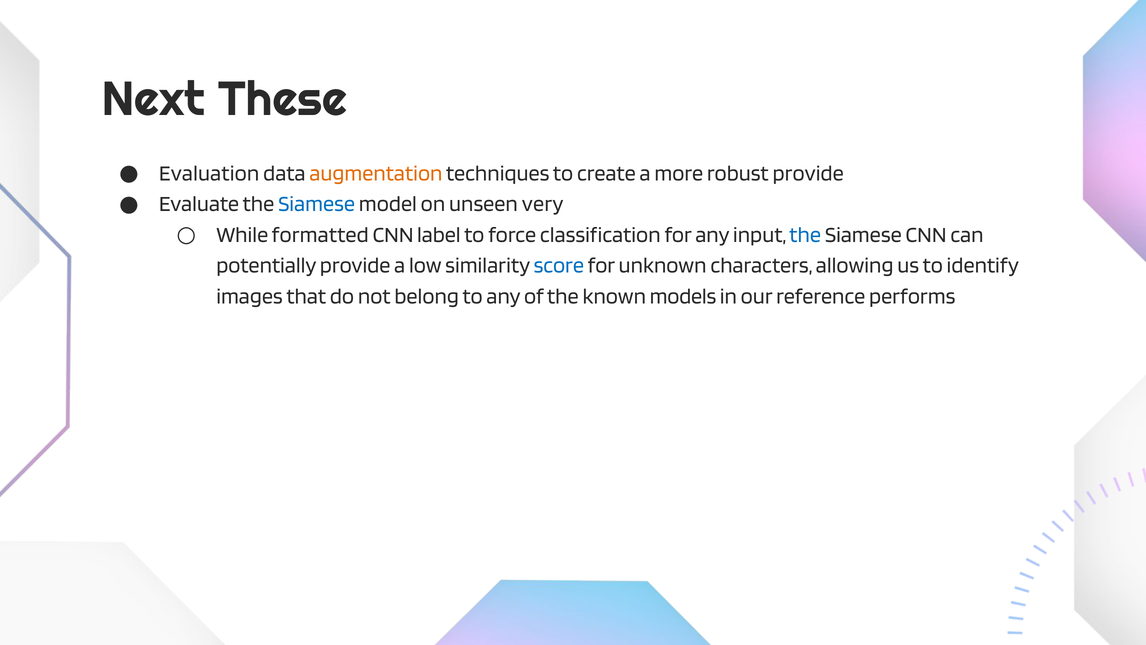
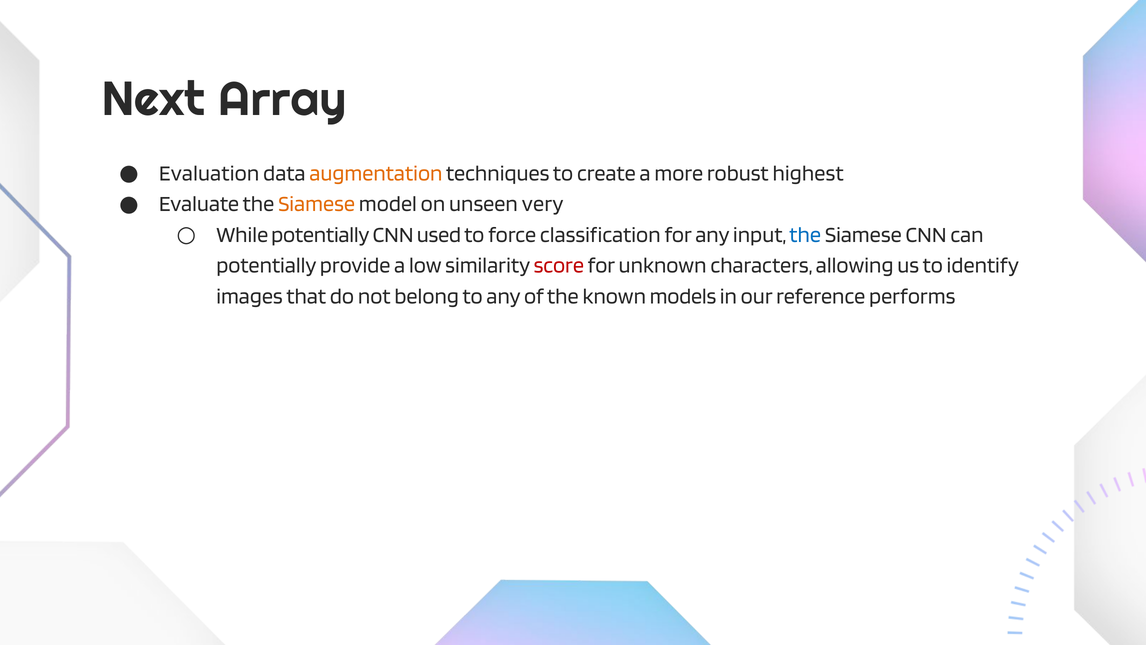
These: These -> Array
robust provide: provide -> highest
Siamese at (317, 204) colour: blue -> orange
While formatted: formatted -> potentially
label: label -> used
score colour: blue -> red
